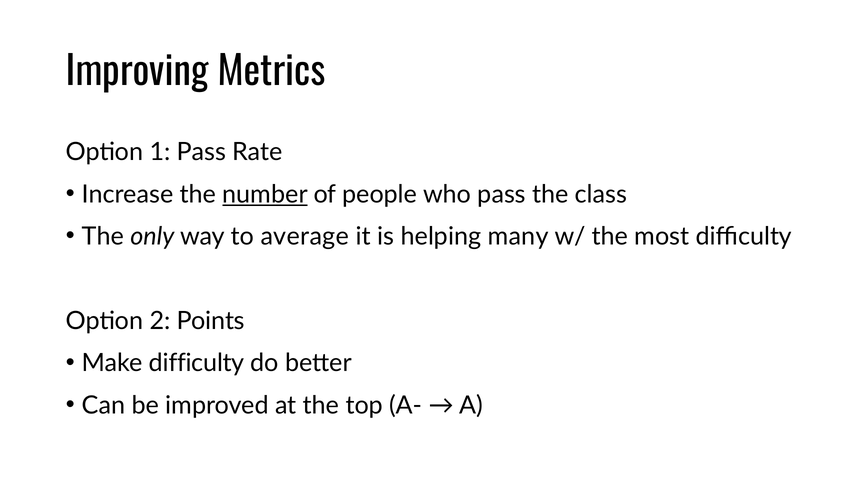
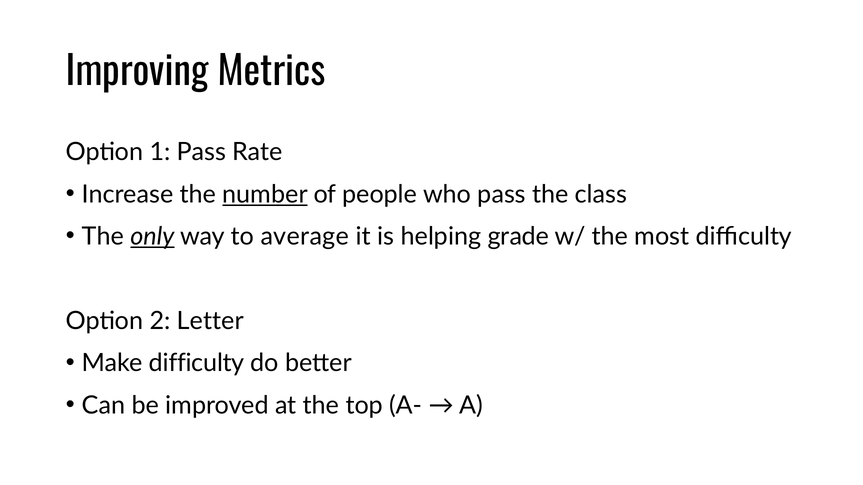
only underline: none -> present
many: many -> grade
Points: Points -> Letter
